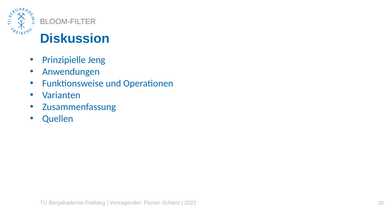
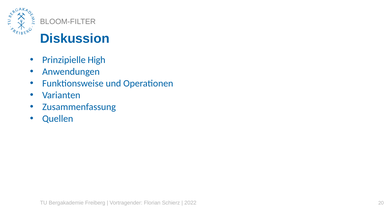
Jeng: Jeng -> High
